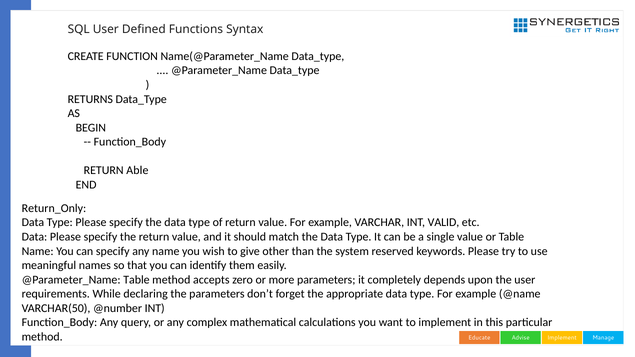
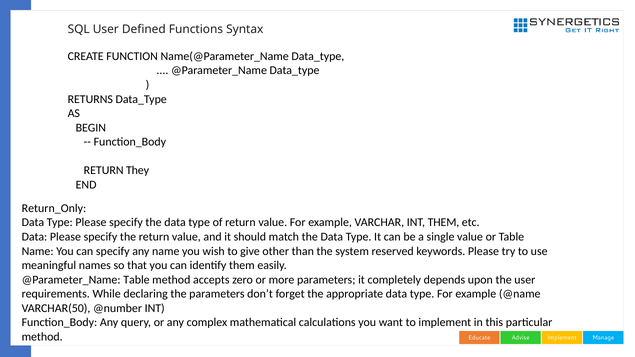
Able: Able -> They
INT VALID: VALID -> THEM
